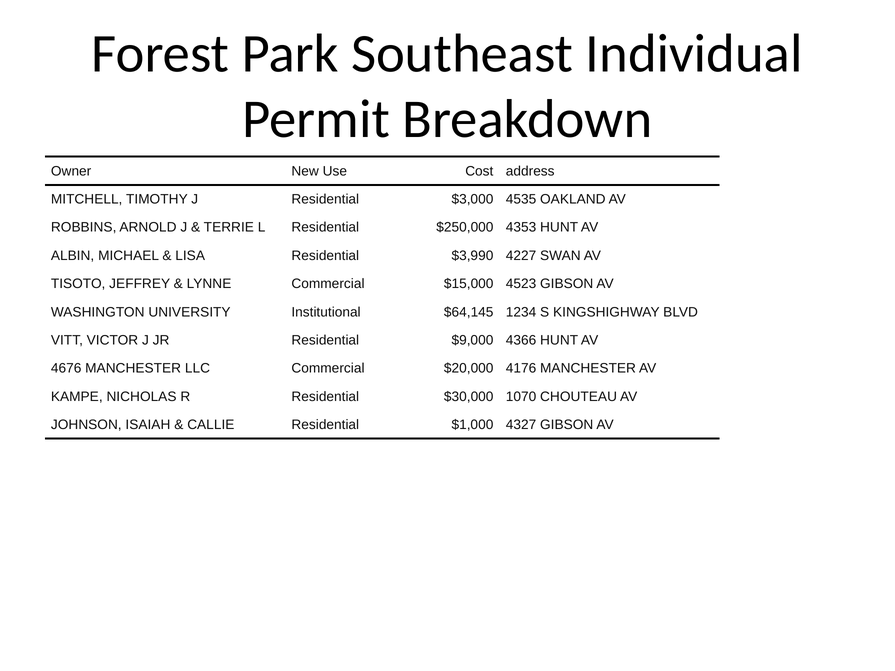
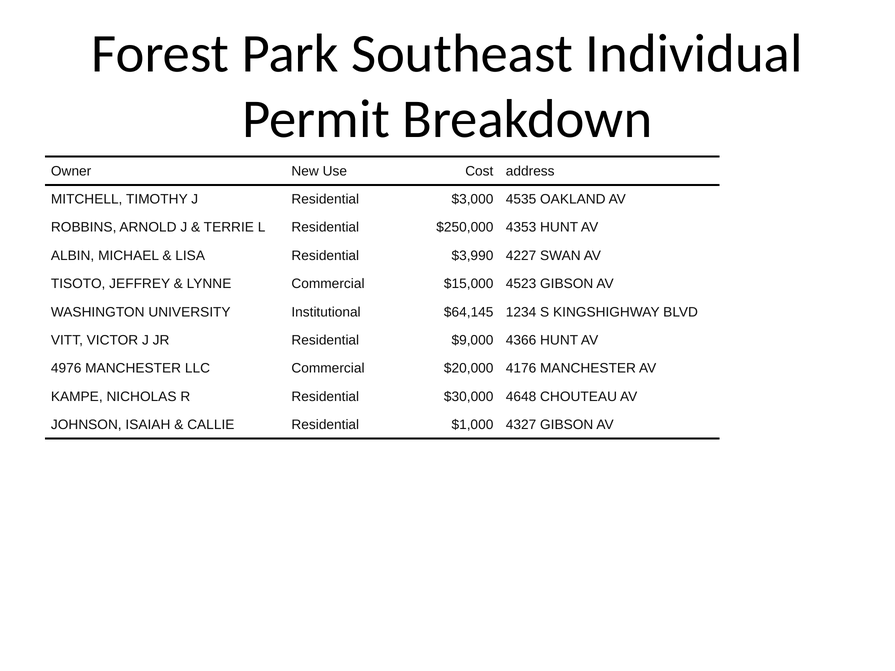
4676: 4676 -> 4976
1070: 1070 -> 4648
